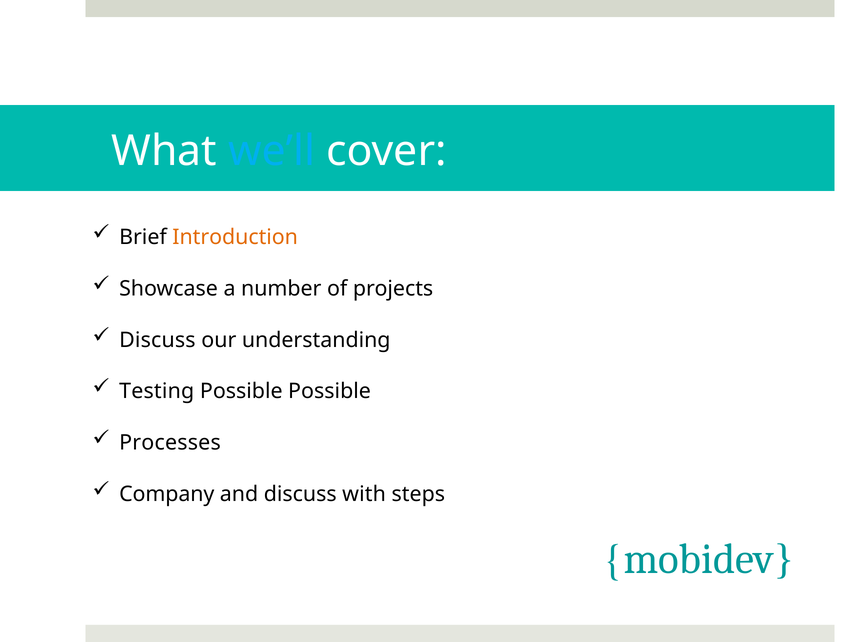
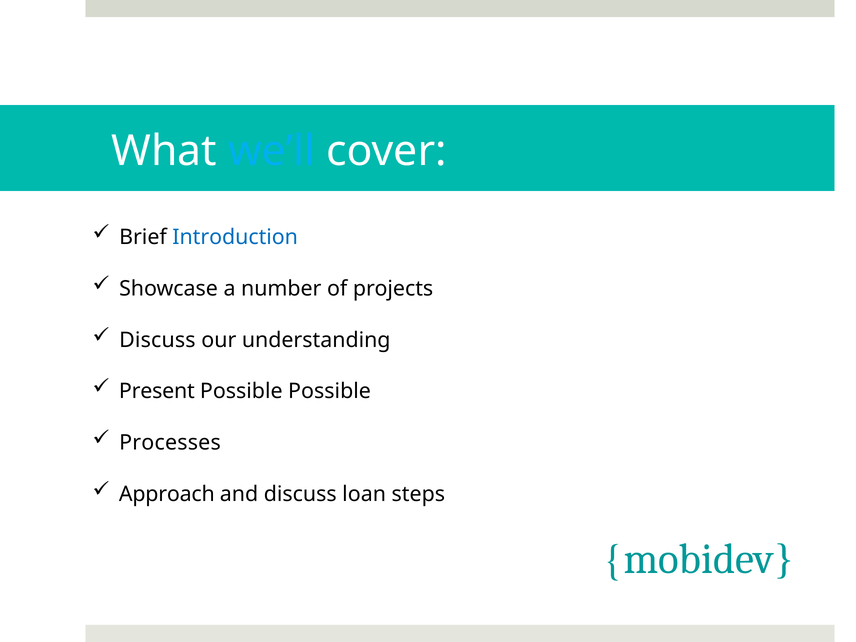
Introduction colour: orange -> blue
Testing: Testing -> Present
Company: Company -> Approach
with: with -> loan
